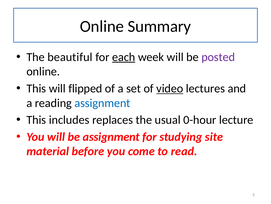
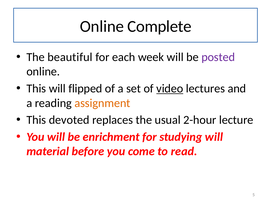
Summary: Summary -> Complete
each underline: present -> none
assignment at (102, 103) colour: blue -> orange
includes: includes -> devoted
0-hour: 0-hour -> 2-hour
be assignment: assignment -> enrichment
studying site: site -> will
